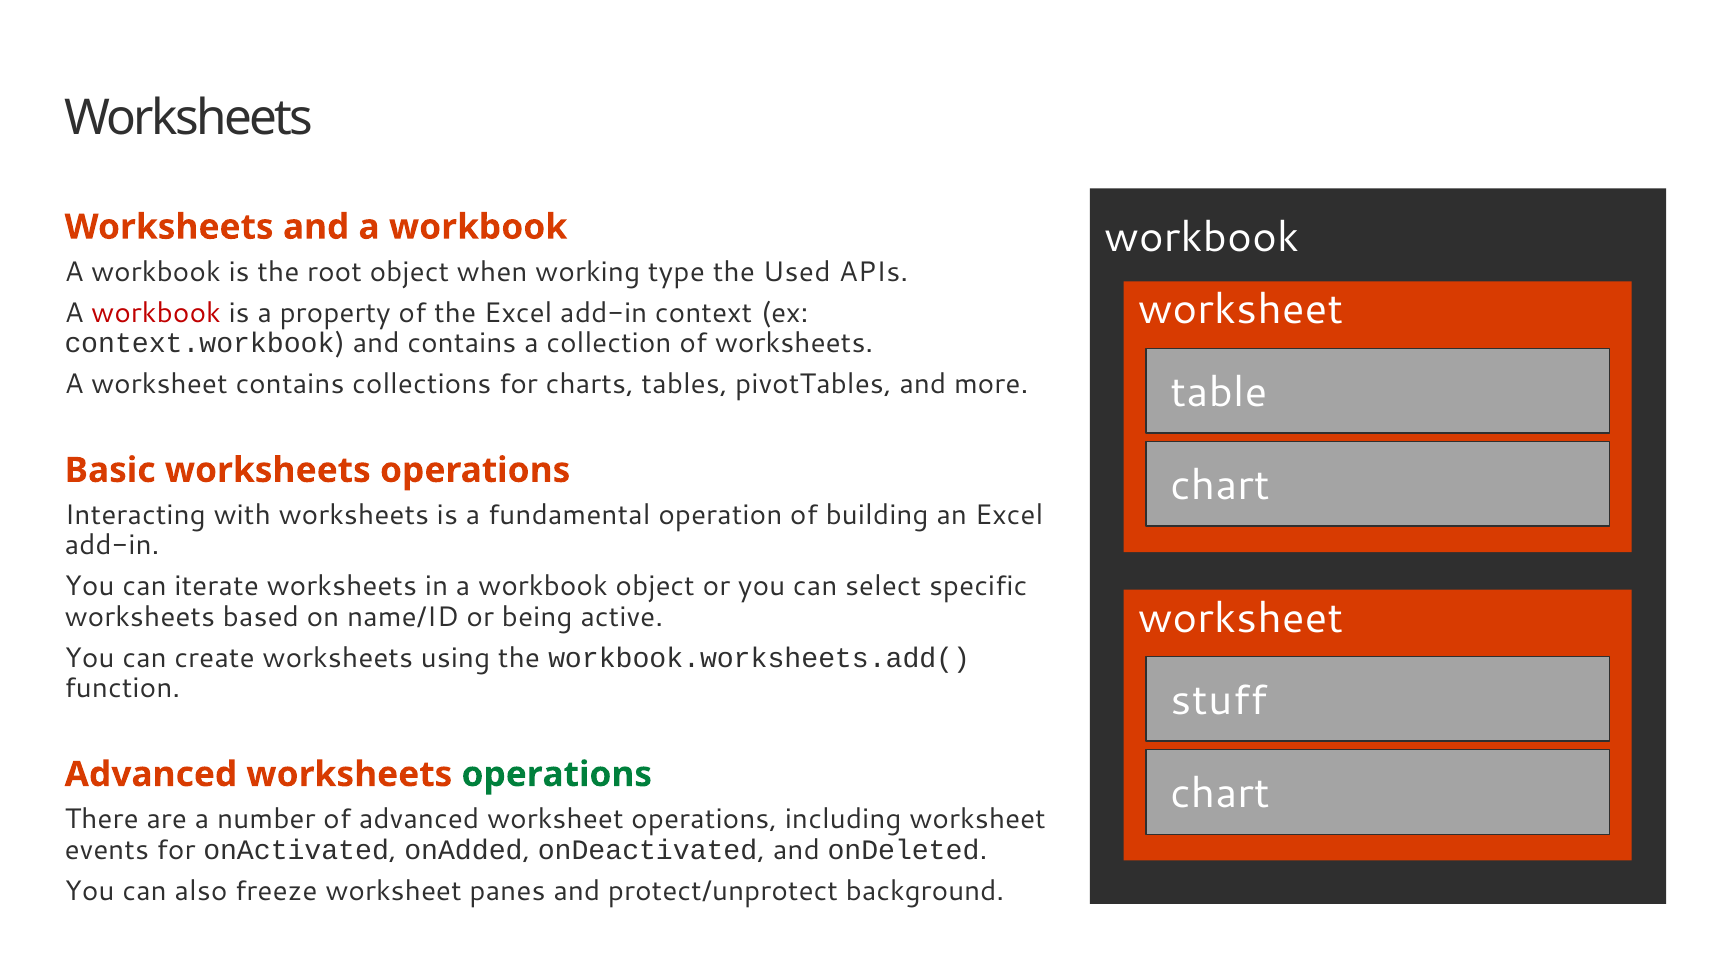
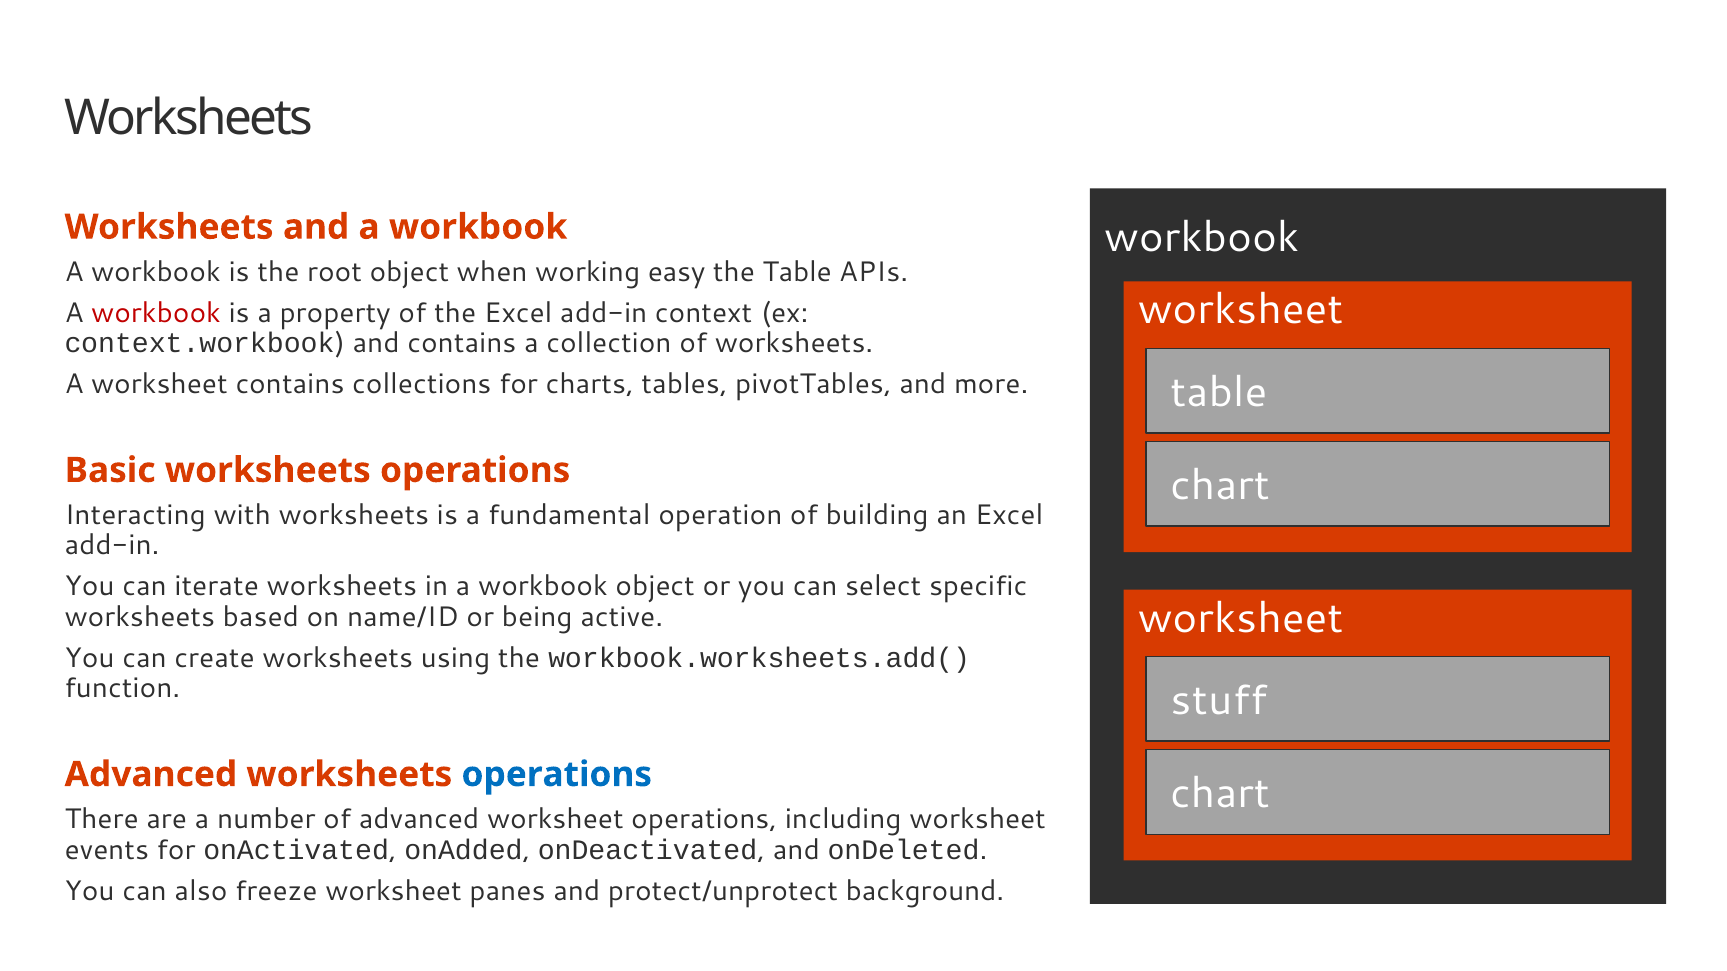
type: type -> easy
the Used: Used -> Table
operations at (557, 775) colour: green -> blue
